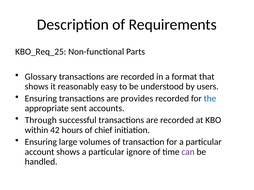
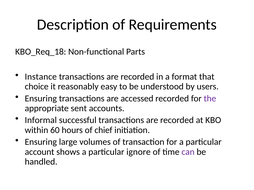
KBO_Req_25: KBO_Req_25 -> KBO_Req_18
Glossary: Glossary -> Instance
shows at (37, 87): shows -> choice
provides: provides -> accessed
the colour: blue -> purple
Through: Through -> Informal
42: 42 -> 60
